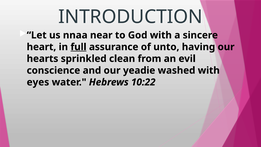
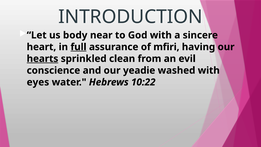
nnaa: nnaa -> body
unto: unto -> mfiri
hearts underline: none -> present
